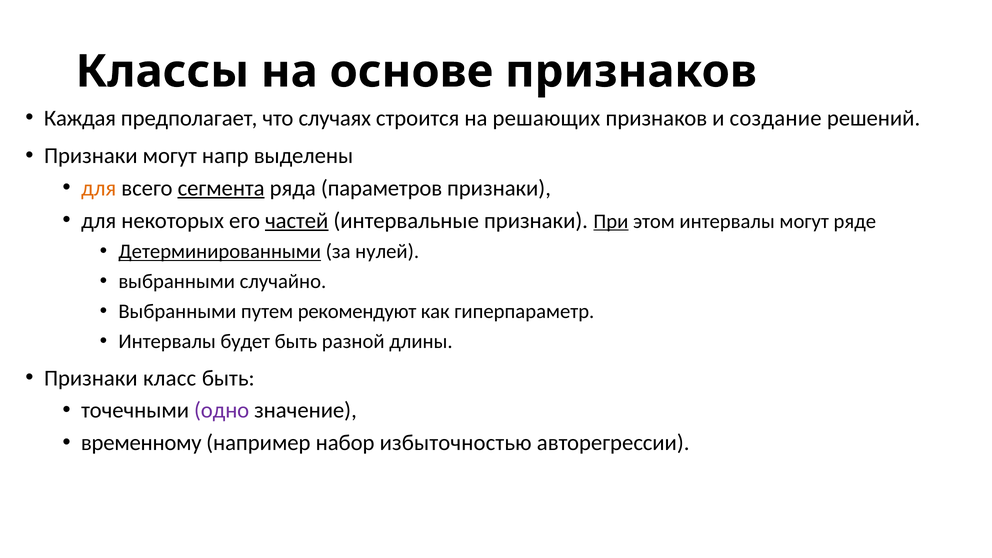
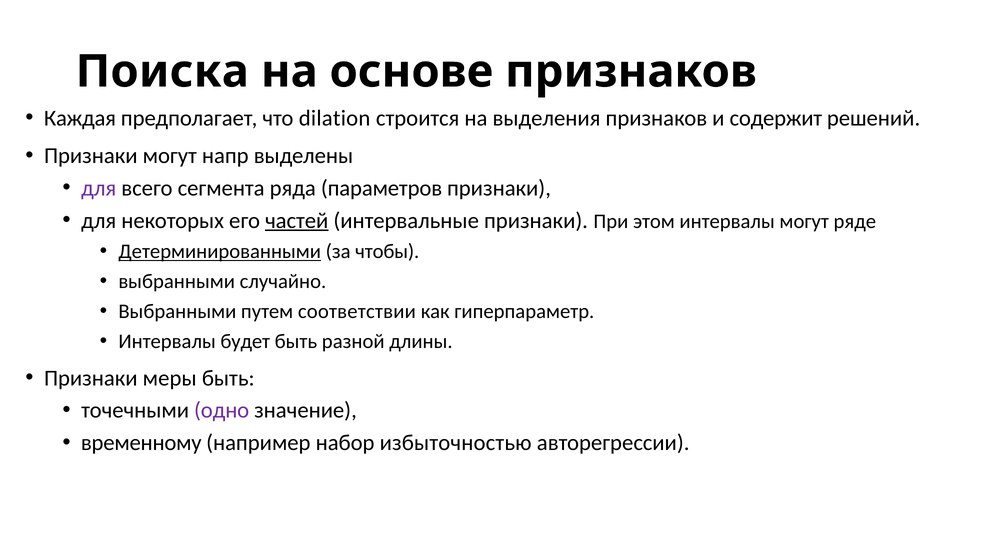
Классы: Классы -> Поиска
случаях: случаях -> dilation
решающих: решающих -> выделения
создание: создание -> содержит
для at (99, 188) colour: orange -> purple
сегмента underline: present -> none
При underline: present -> none
нулей: нулей -> чтобы
рекомендуют: рекомендуют -> соответствии
класс: класс -> меры
